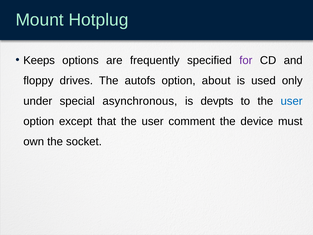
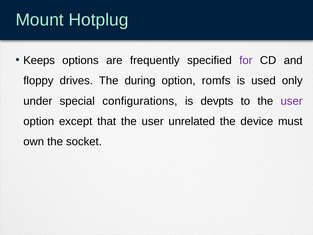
autofs: autofs -> during
about: about -> romfs
asynchronous: asynchronous -> configurations
user at (292, 101) colour: blue -> purple
comment: comment -> unrelated
